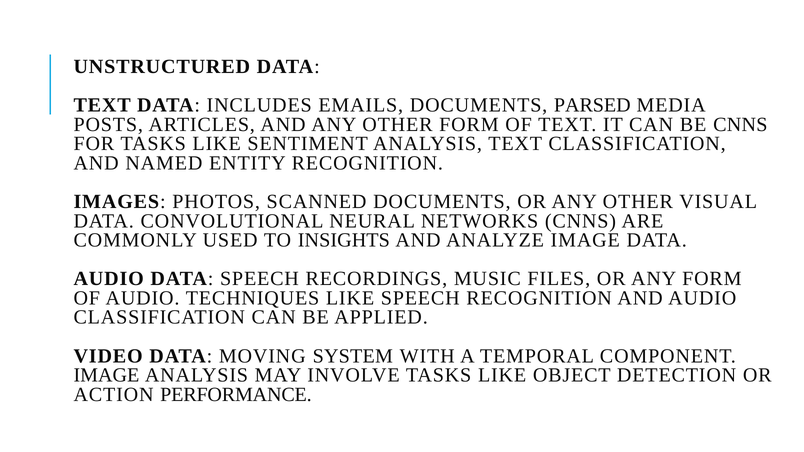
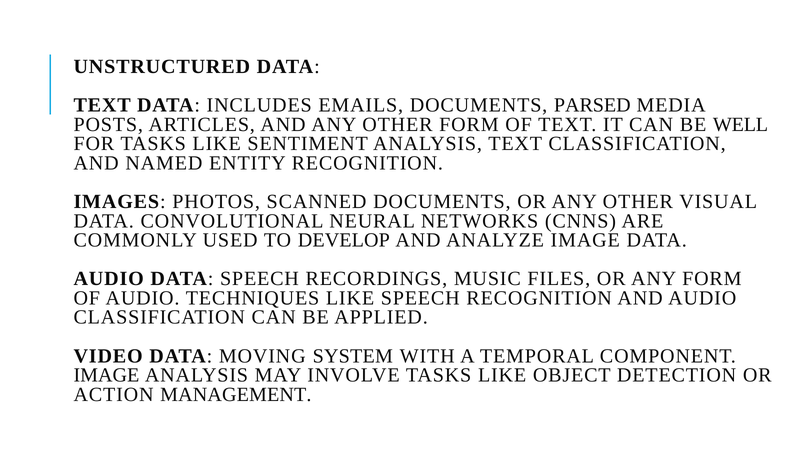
BE CNNS: CNNS -> WELL
INSIGHTS: INSIGHTS -> DEVELOP
PERFORMANCE: PERFORMANCE -> MANAGEMENT
